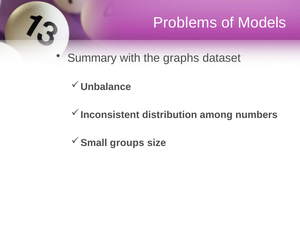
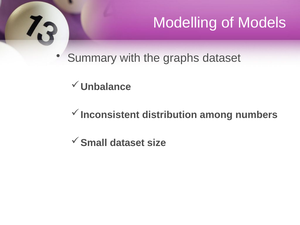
Problems: Problems -> Modelling
groups at (127, 143): groups -> dataset
